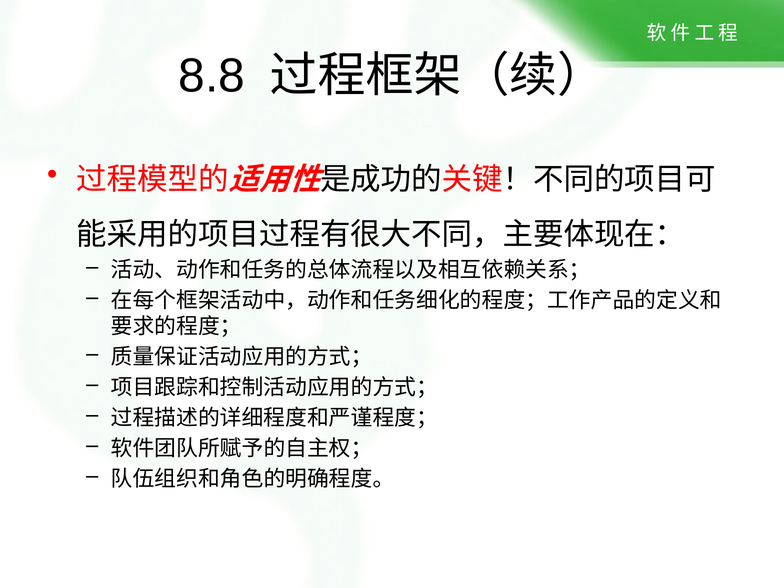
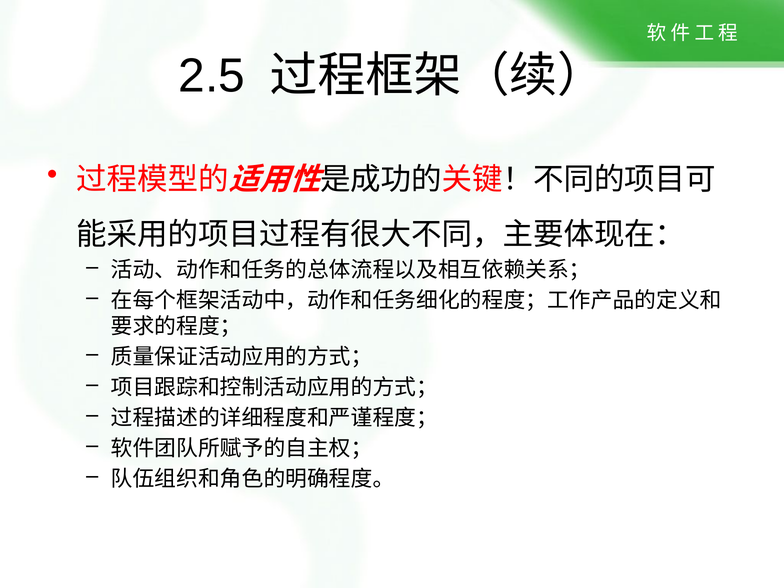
8.8: 8.8 -> 2.5
